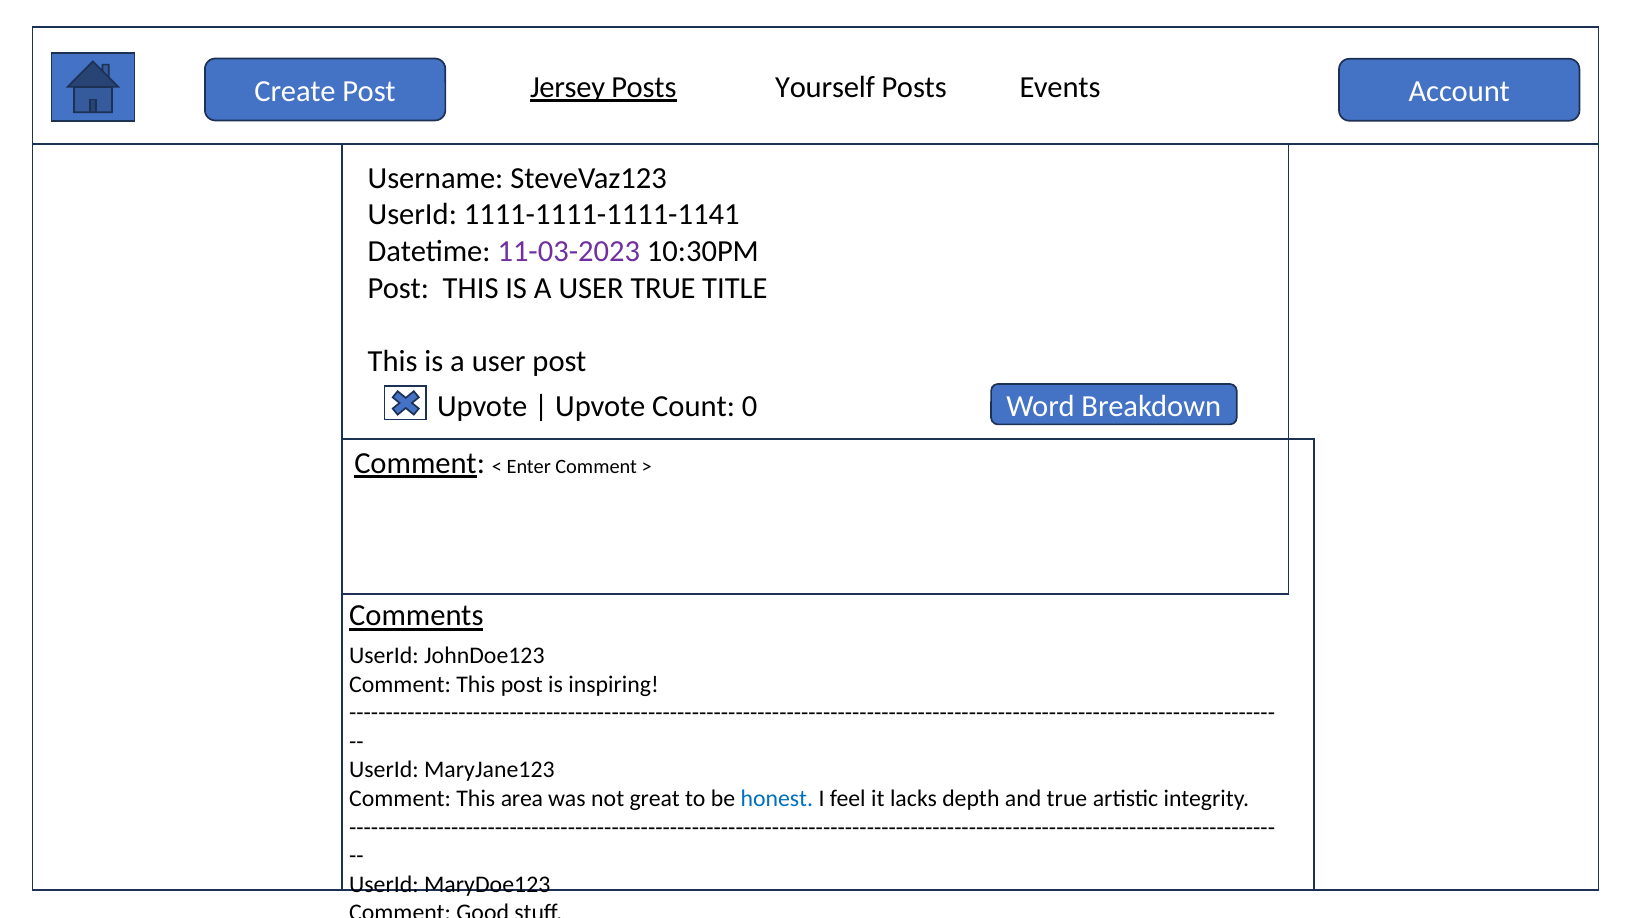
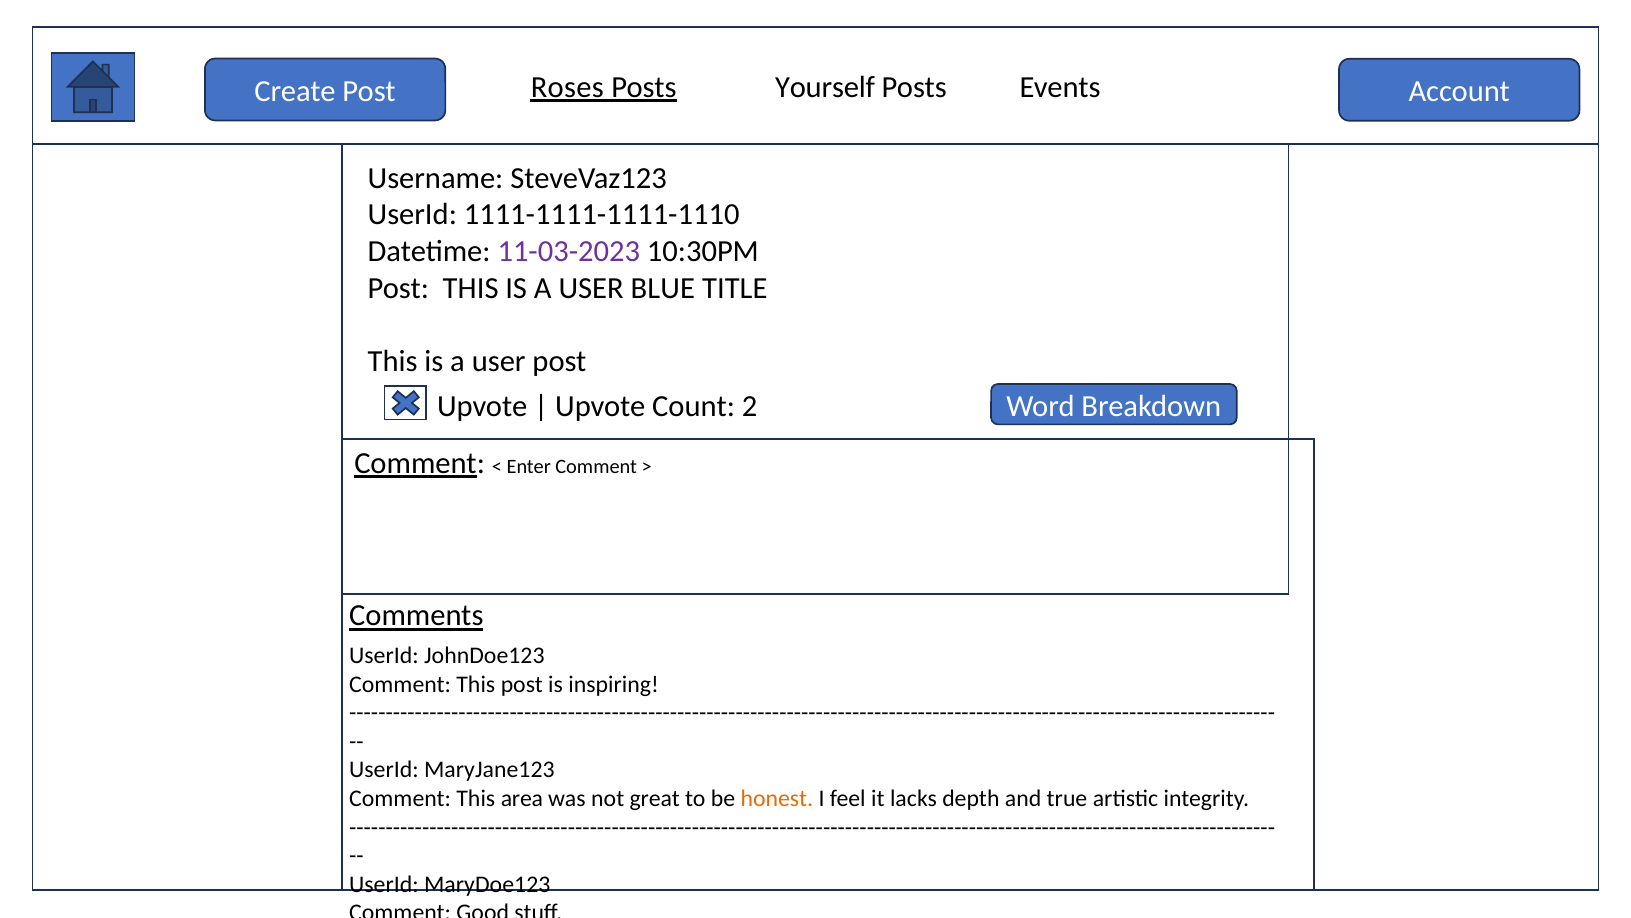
Jersey: Jersey -> Roses
1111-1111-1111-1141: 1111-1111-1111-1141 -> 1111-1111-1111-1110
USER TRUE: TRUE -> BLUE
0: 0 -> 2
honest colour: blue -> orange
